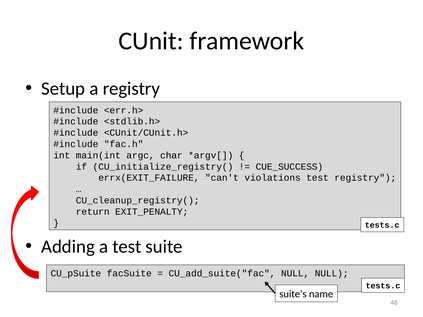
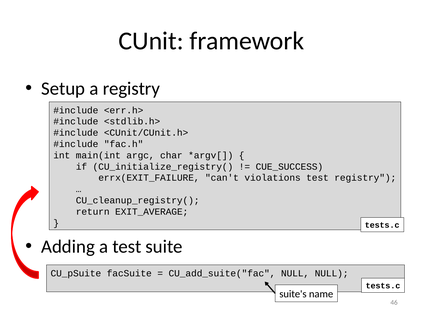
EXIT_PENALTY: EXIT_PENALTY -> EXIT_AVERAGE
